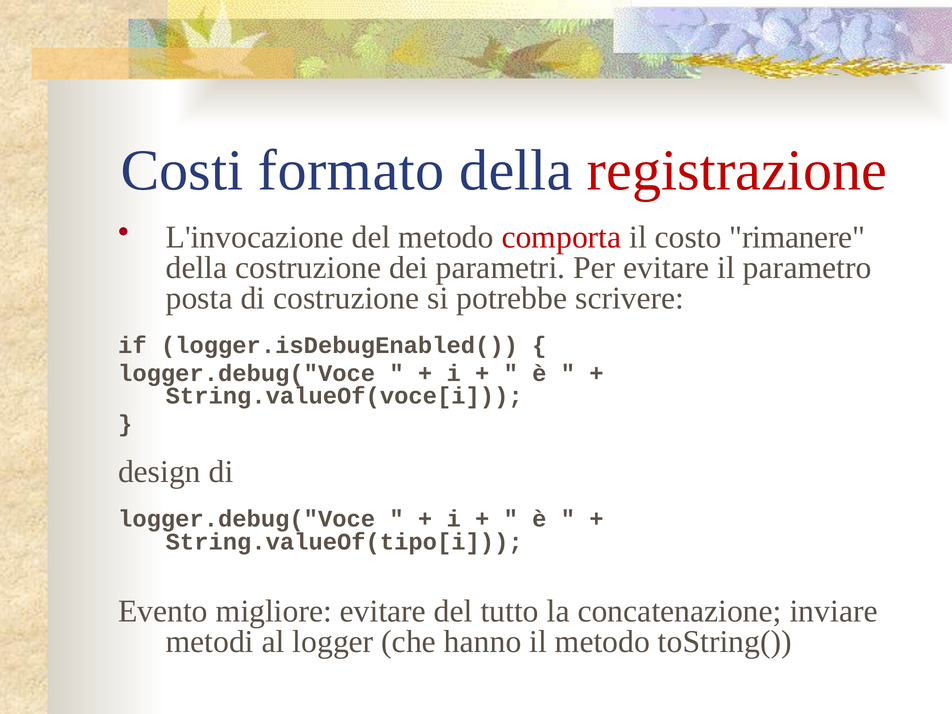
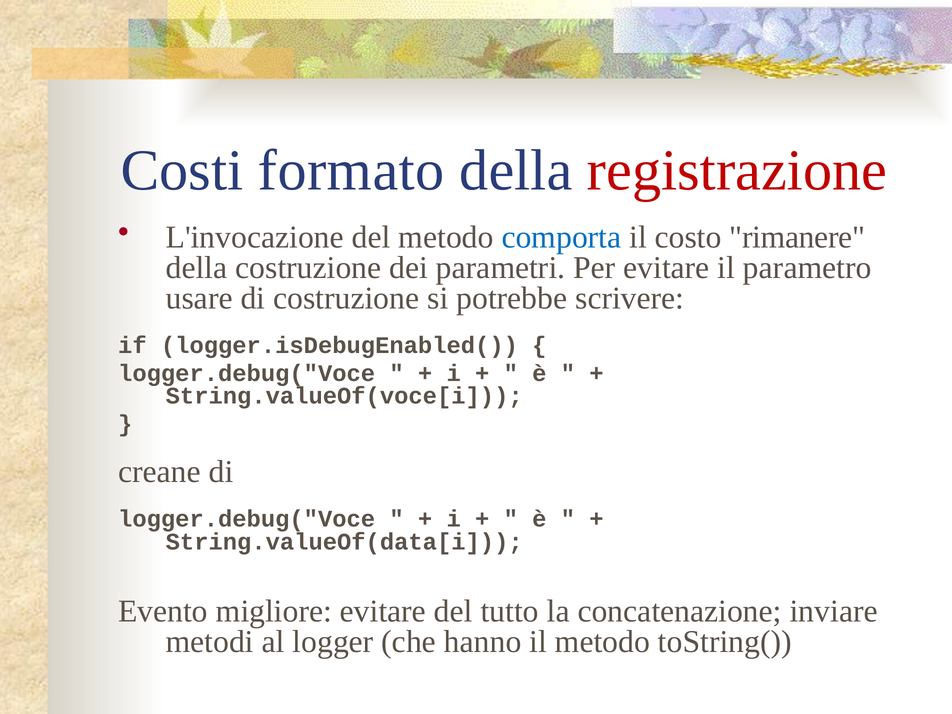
comporta colour: red -> blue
posta: posta -> usare
design: design -> creane
String.valueOf(tipo[i: String.valueOf(tipo[i -> String.valueOf(data[i
